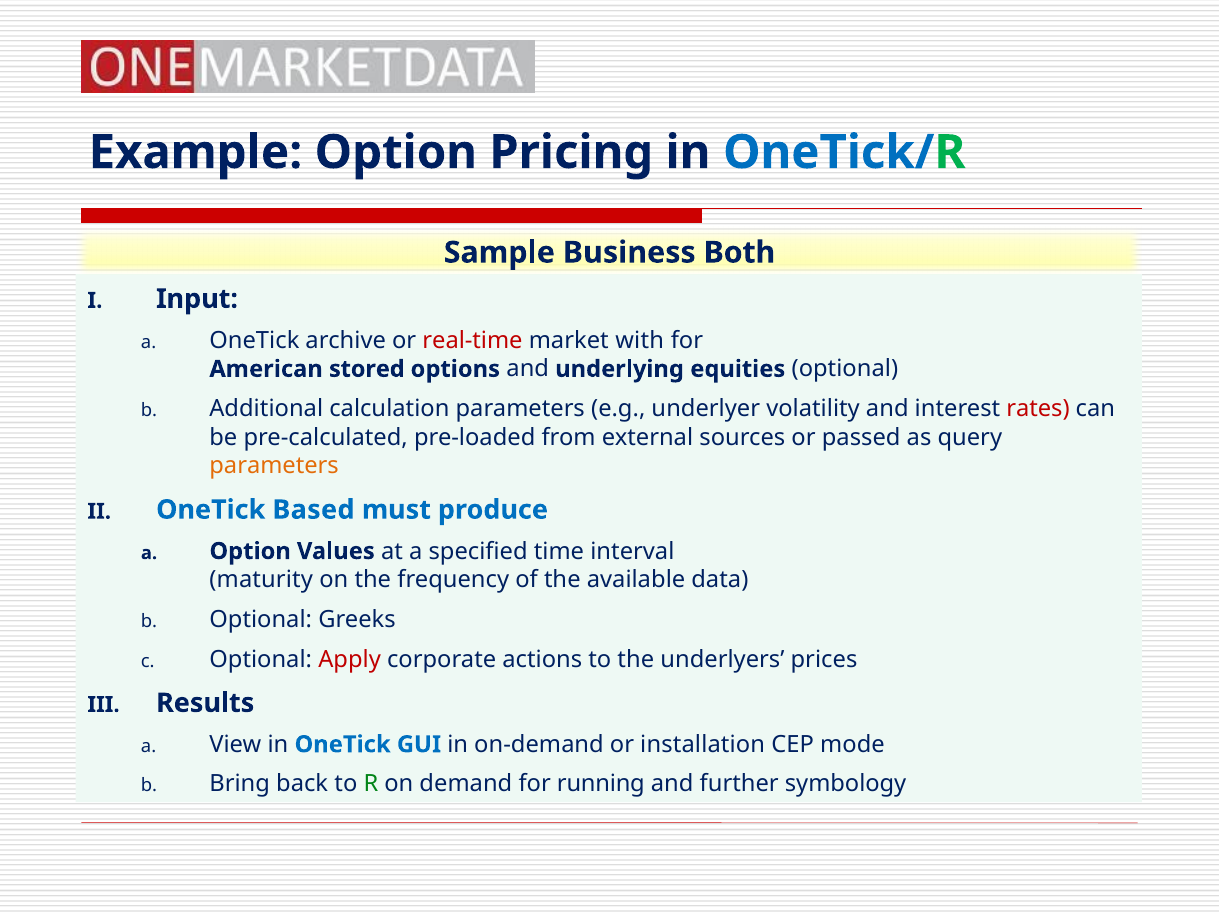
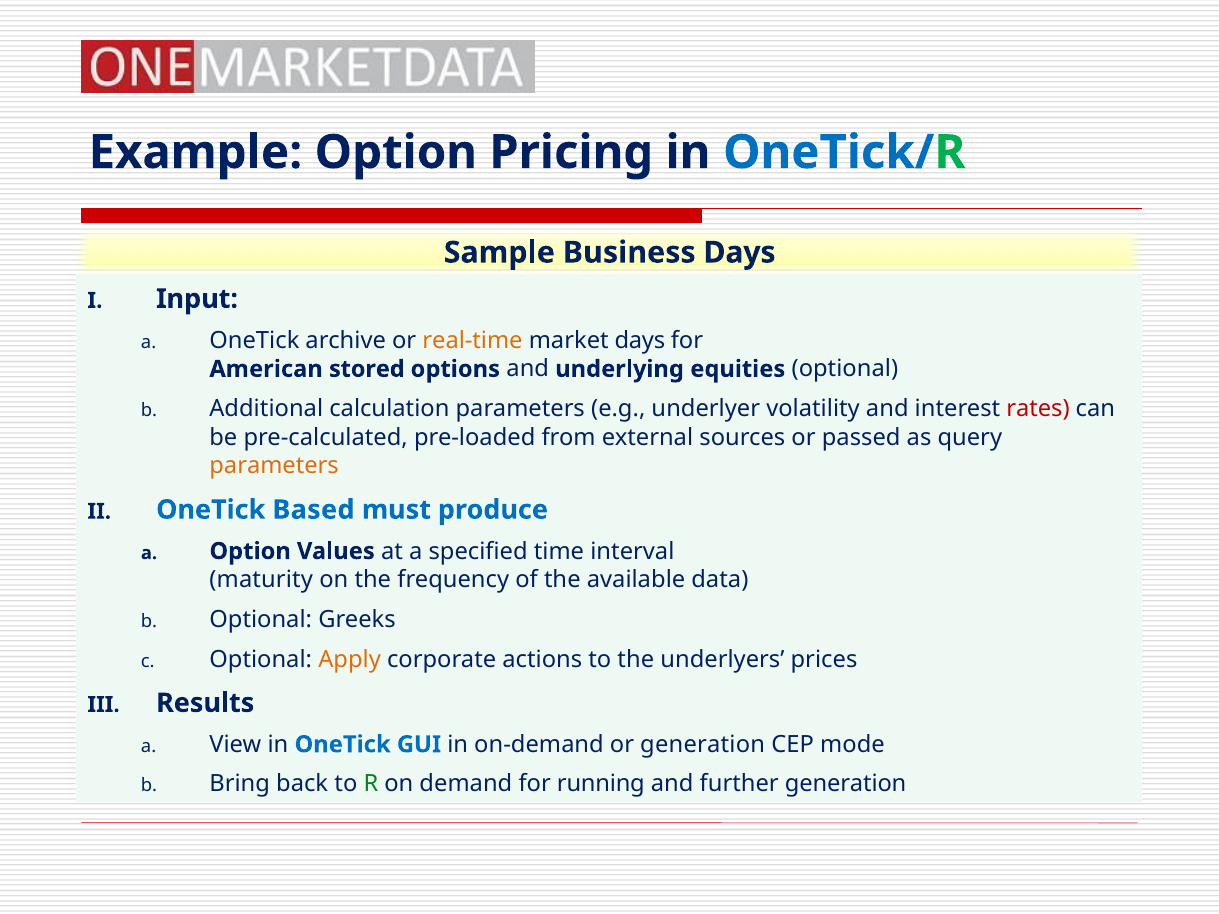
Business Both: Both -> Days
real-time colour: red -> orange
market with: with -> days
Apply colour: red -> orange
or installation: installation -> generation
further symbology: symbology -> generation
